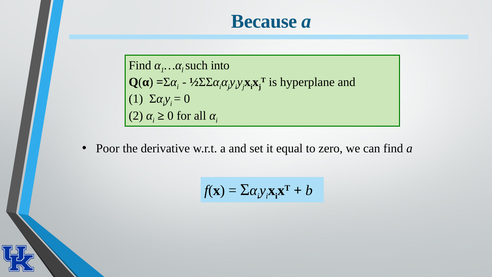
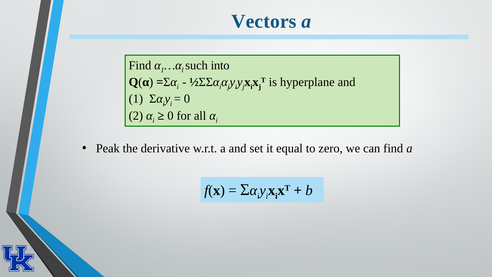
Because: Because -> Vectors
Poor: Poor -> Peak
